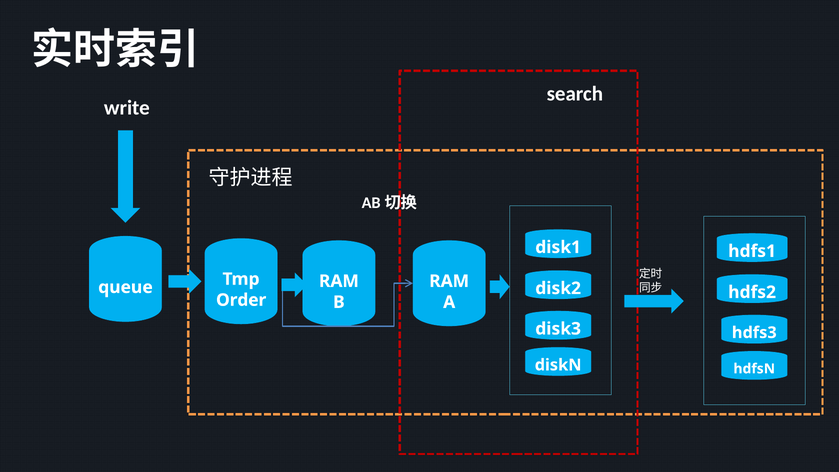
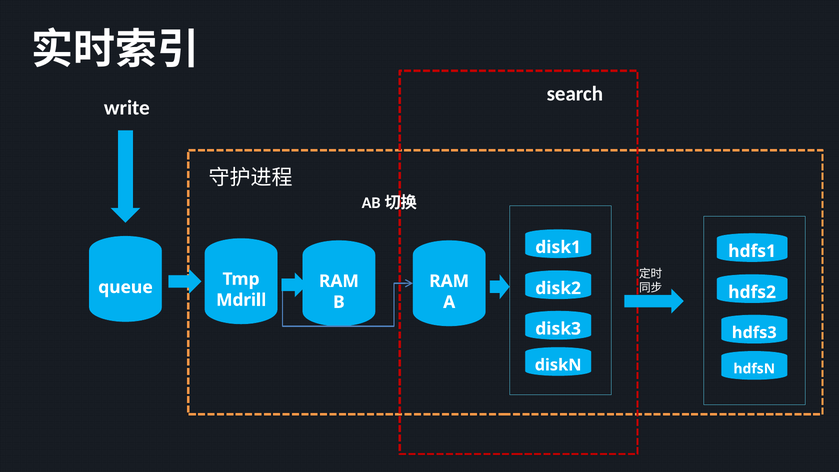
Order: Order -> Mdrill
